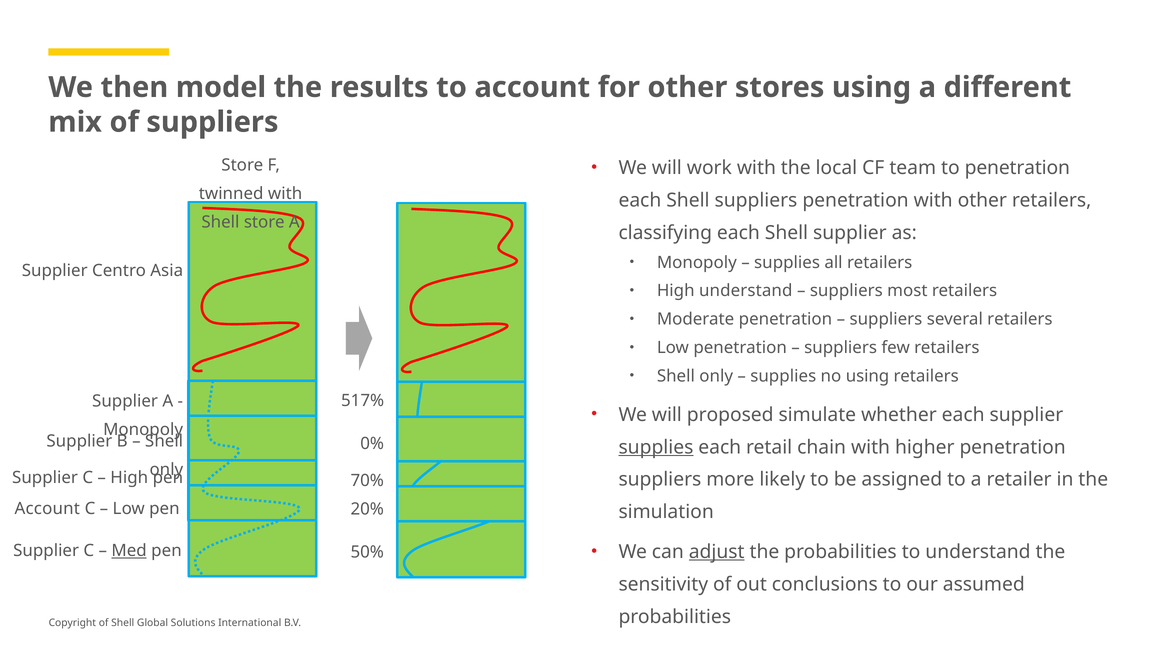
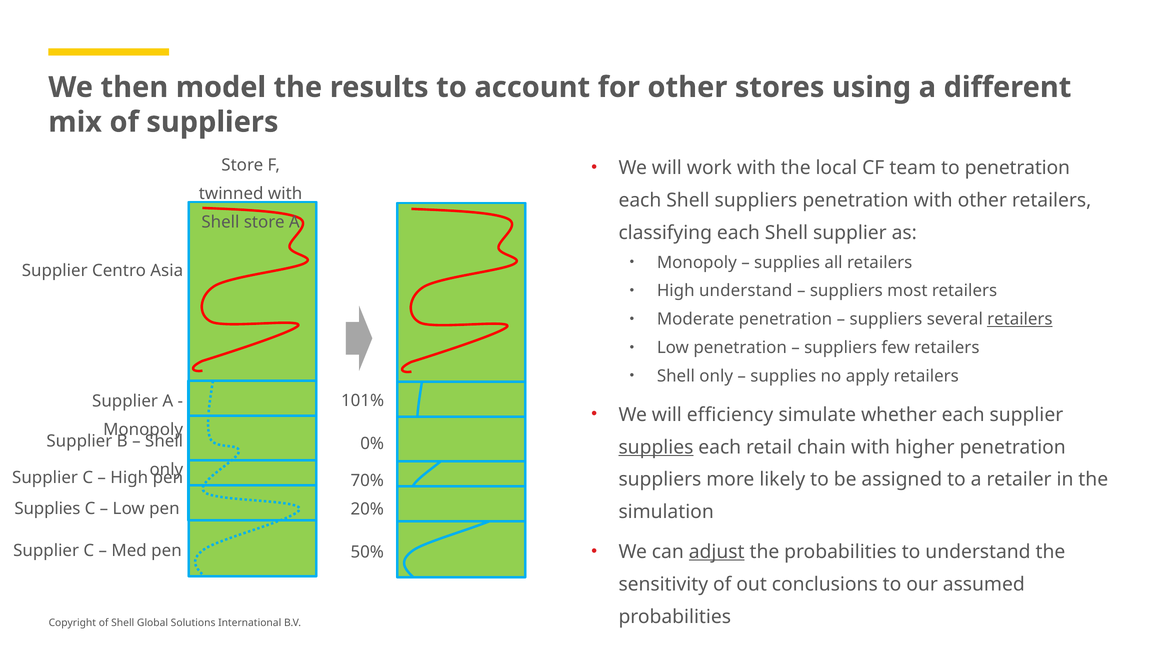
retailers at (1020, 319) underline: none -> present
no using: using -> apply
517%: 517% -> 101%
proposed: proposed -> efficiency
Account at (47, 508): Account -> Supplies
Med underline: present -> none
